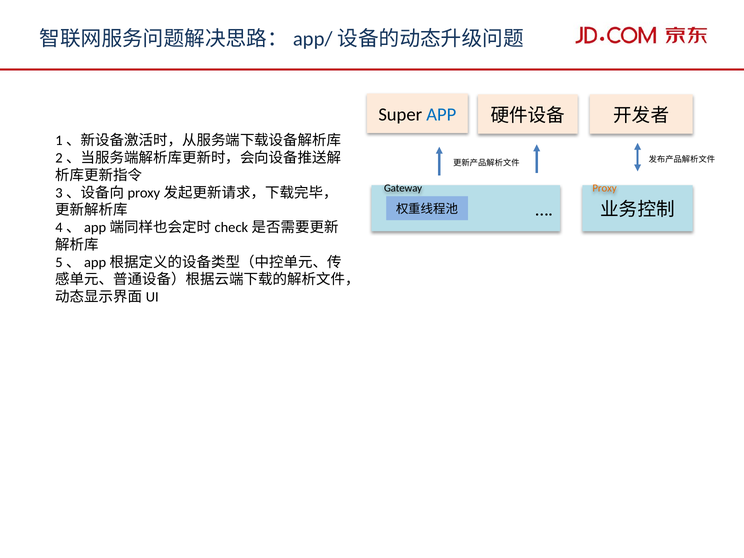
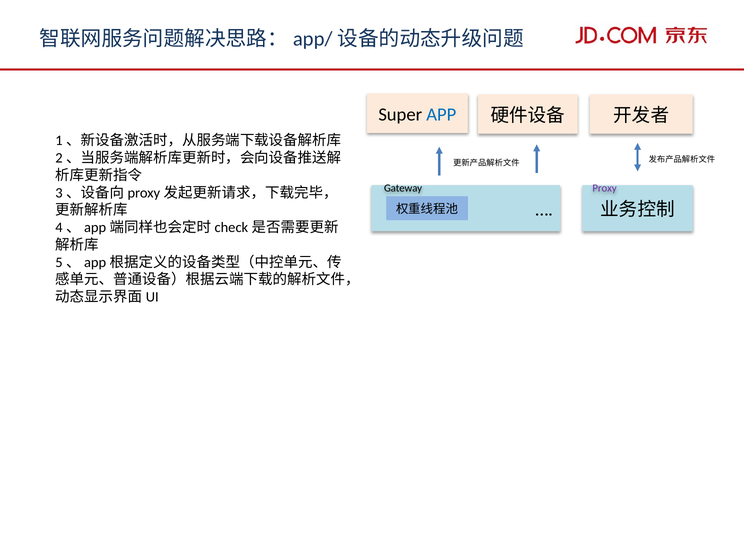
Proxy colour: orange -> purple
